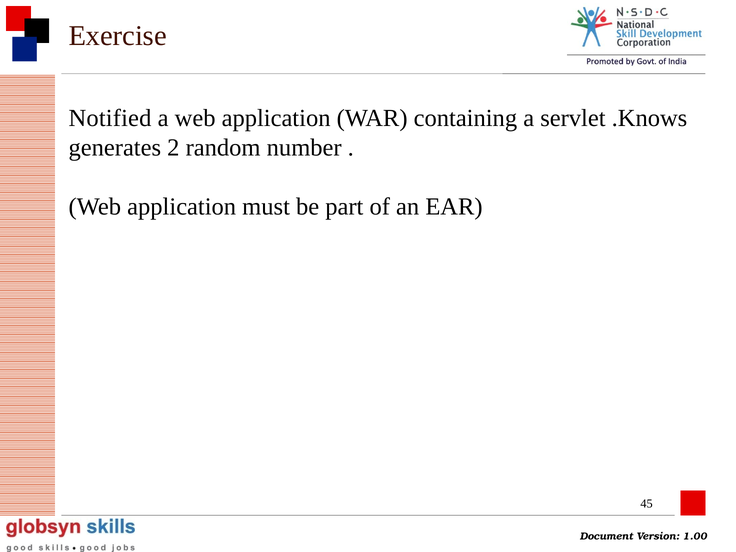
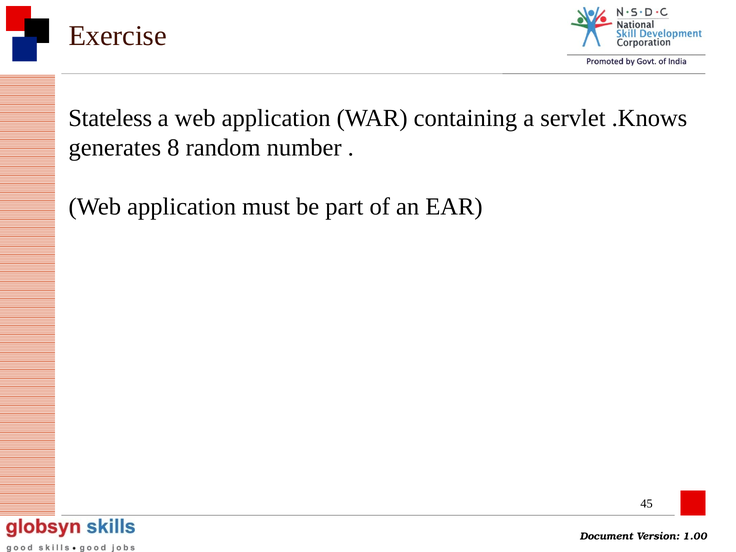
Notified: Notified -> Stateless
2: 2 -> 8
